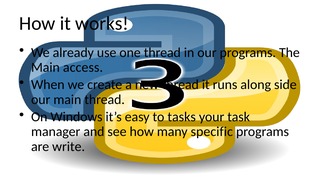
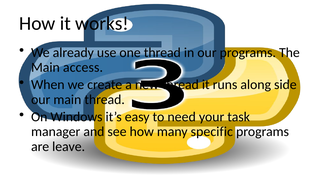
tasks: tasks -> need
write: write -> leave
